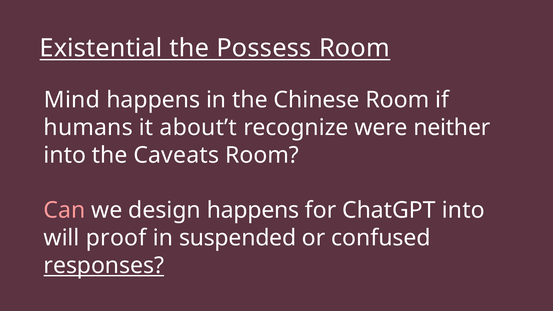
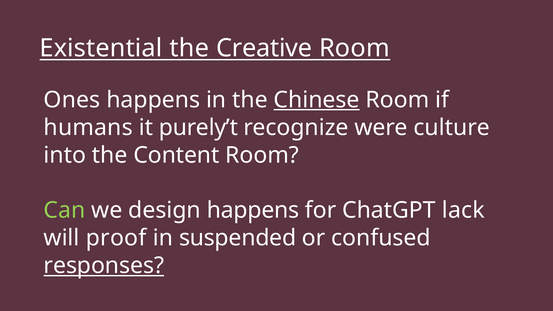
Possess: Possess -> Creative
Mind: Mind -> Ones
Chinese underline: none -> present
about’t: about’t -> purely’t
neither: neither -> culture
Caveats: Caveats -> Content
Can colour: pink -> light green
ChatGPT into: into -> lack
